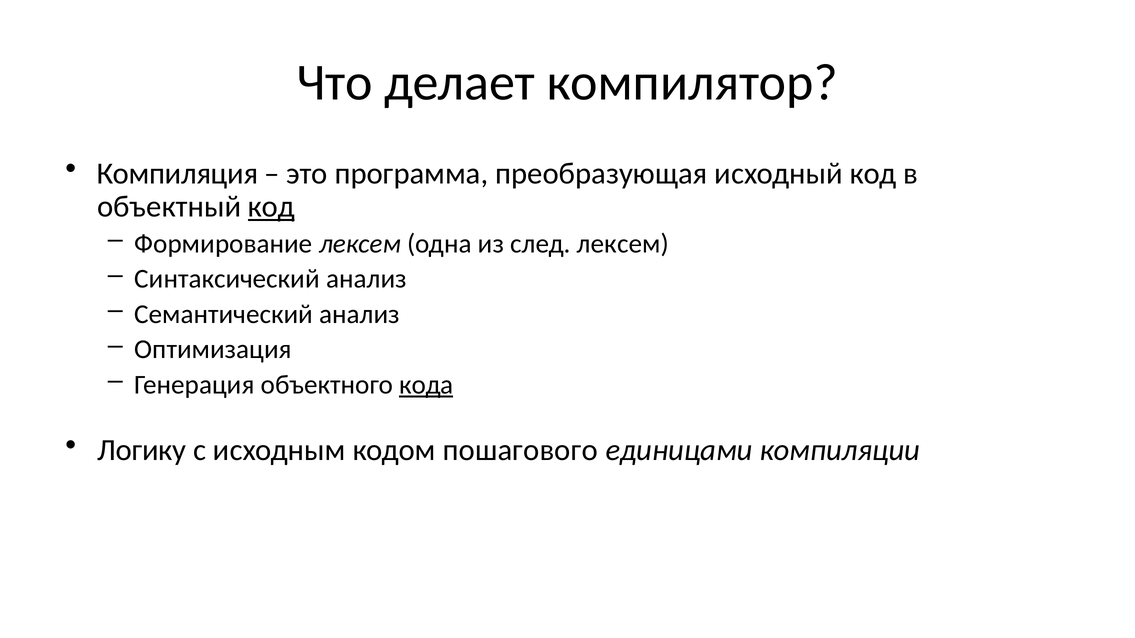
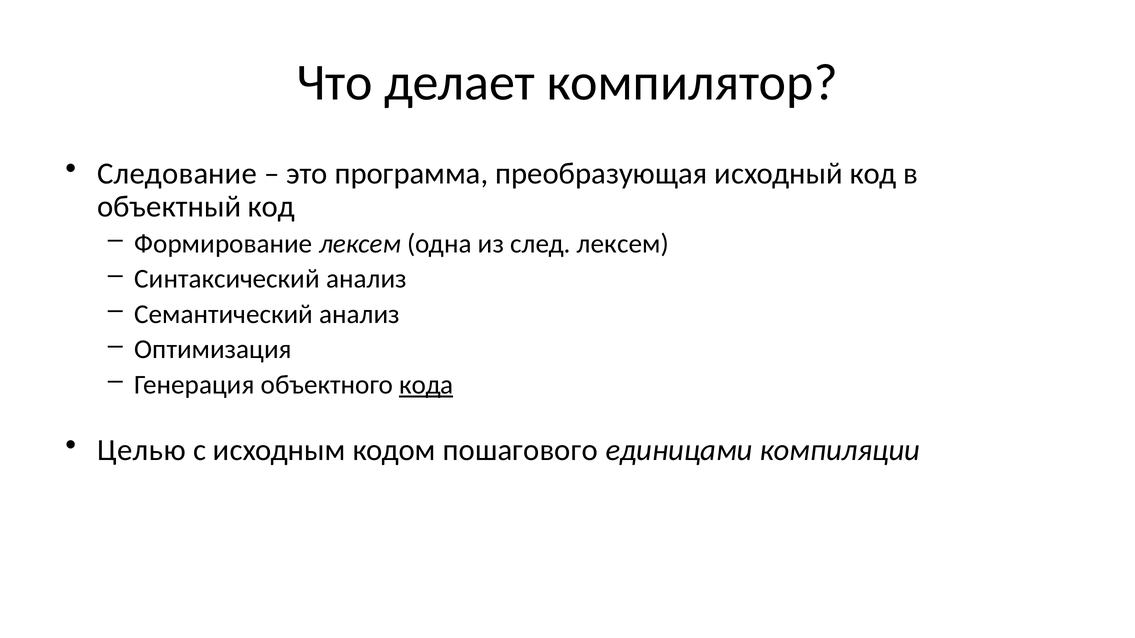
Компиляция: Компиляция -> Следование
код at (271, 207) underline: present -> none
Логику: Логику -> Целью
